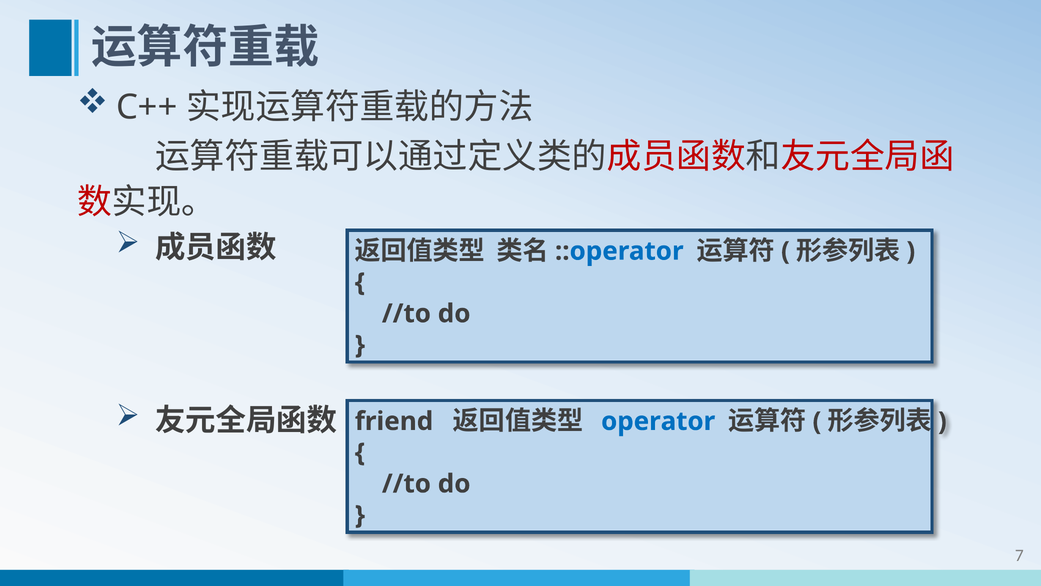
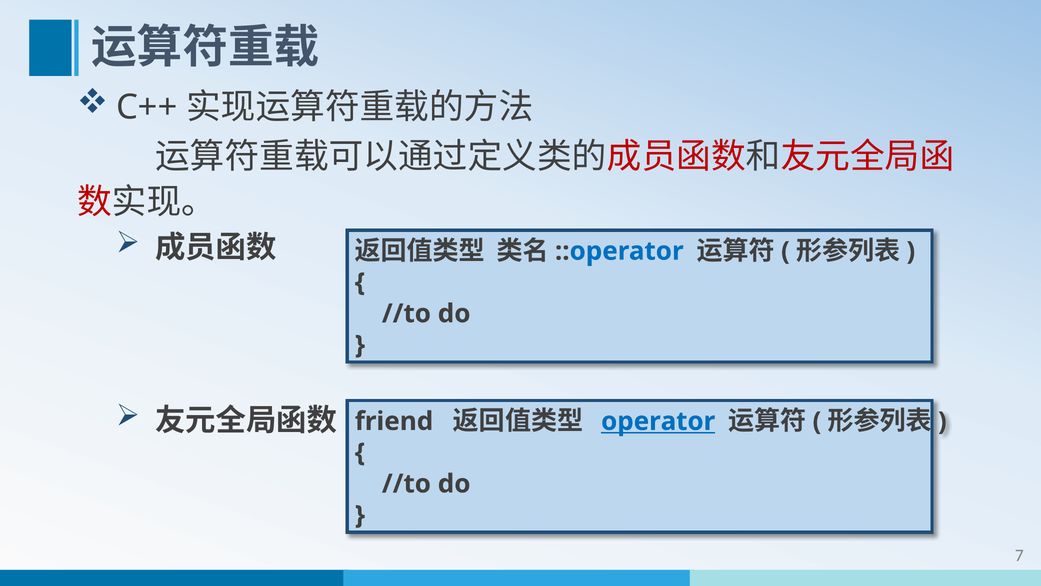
operator underline: none -> present
